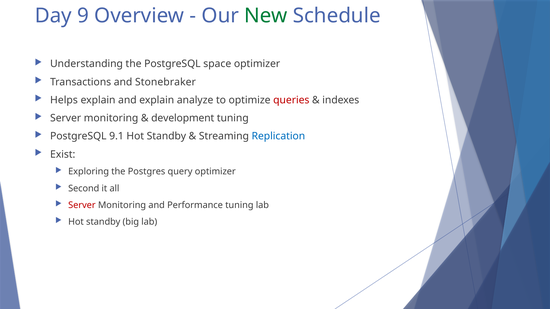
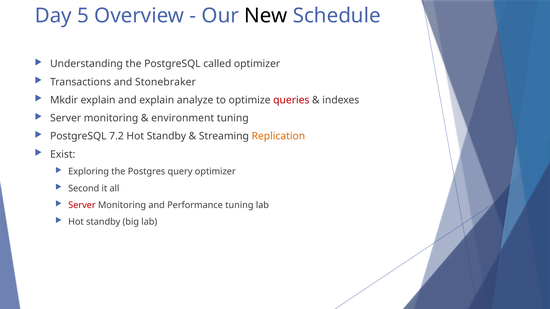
9: 9 -> 5
New colour: green -> black
space: space -> called
Helps: Helps -> Mkdir
development: development -> environment
9.1: 9.1 -> 7.2
Replication colour: blue -> orange
